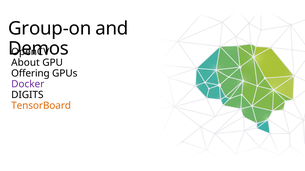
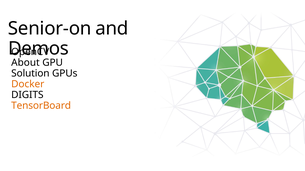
Group-on: Group-on -> Senior-on
Offering: Offering -> Solution
Docker colour: purple -> orange
